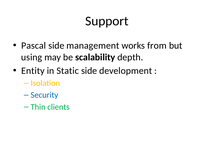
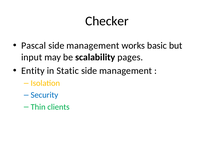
Support: Support -> Checker
from: from -> basic
using: using -> input
depth: depth -> pages
development at (126, 71): development -> management
